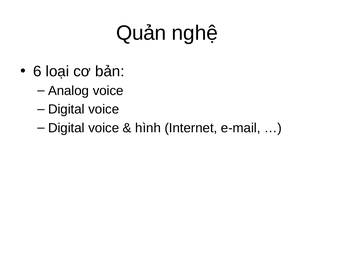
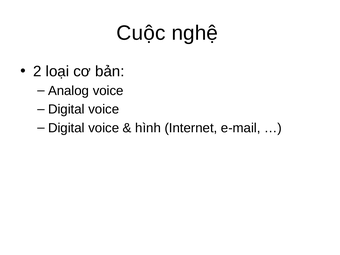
Quản: Quản -> Cuộc
6: 6 -> 2
